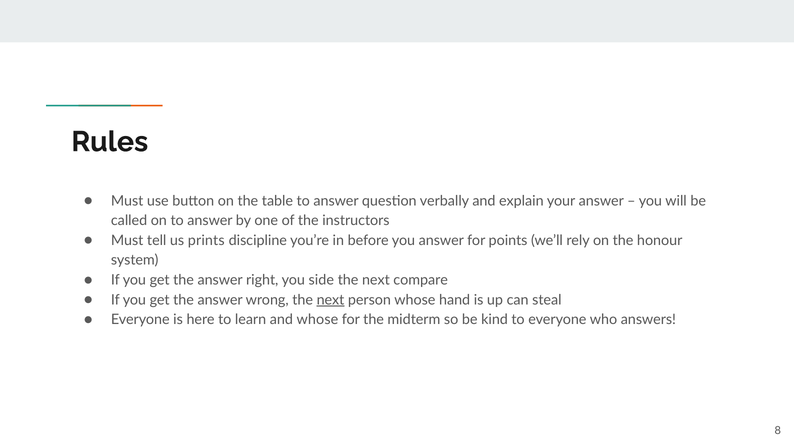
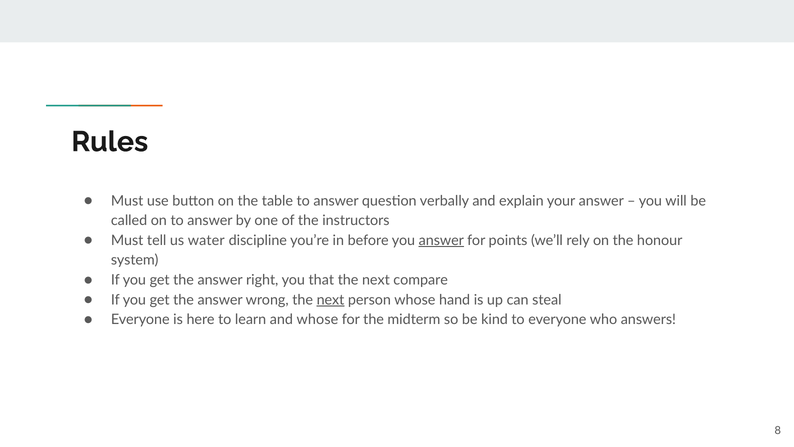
prints: prints -> water
answer at (441, 240) underline: none -> present
side: side -> that
